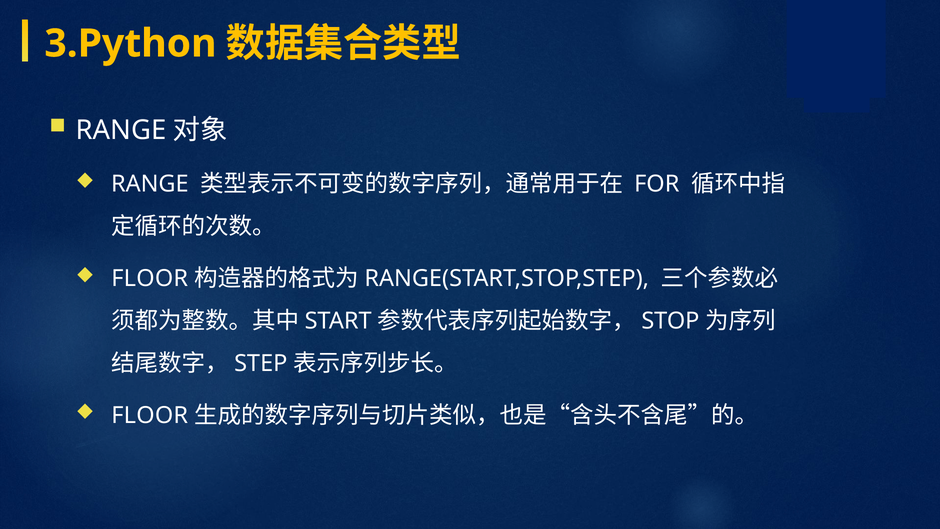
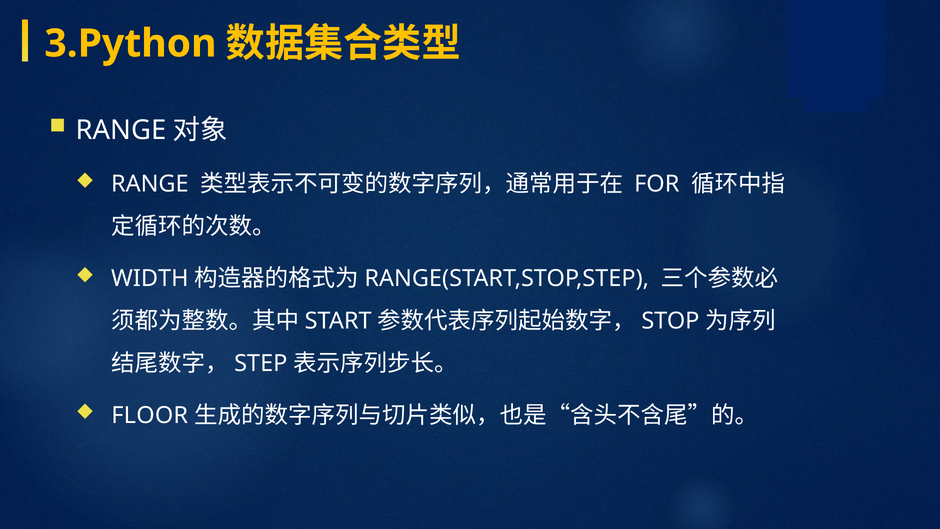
FLOOR at (150, 279): FLOOR -> WIDTH
